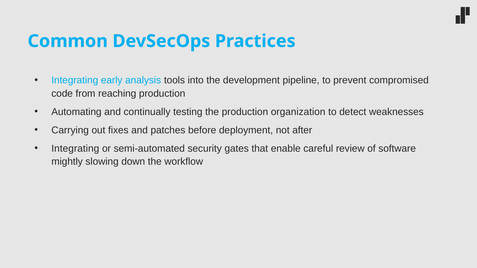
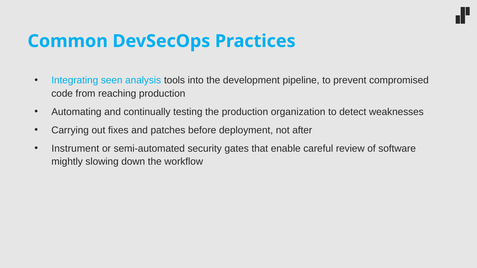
early: early -> seen
Integrating at (75, 149): Integrating -> Instrument
